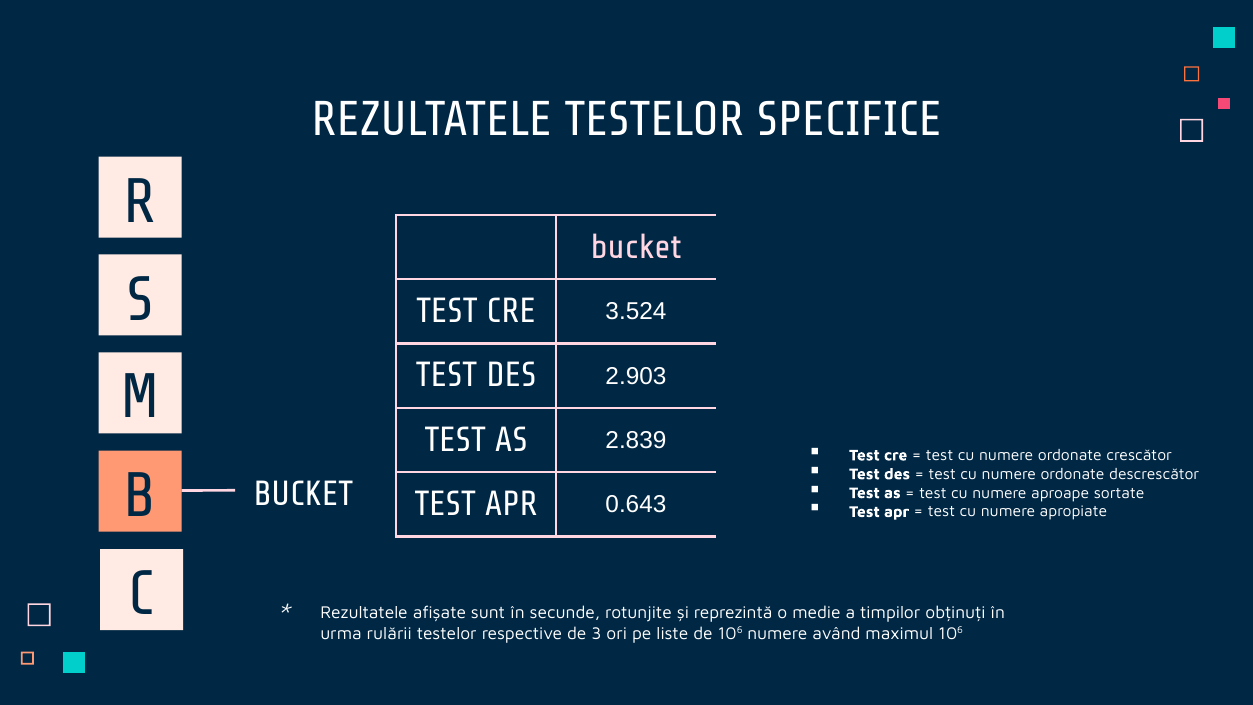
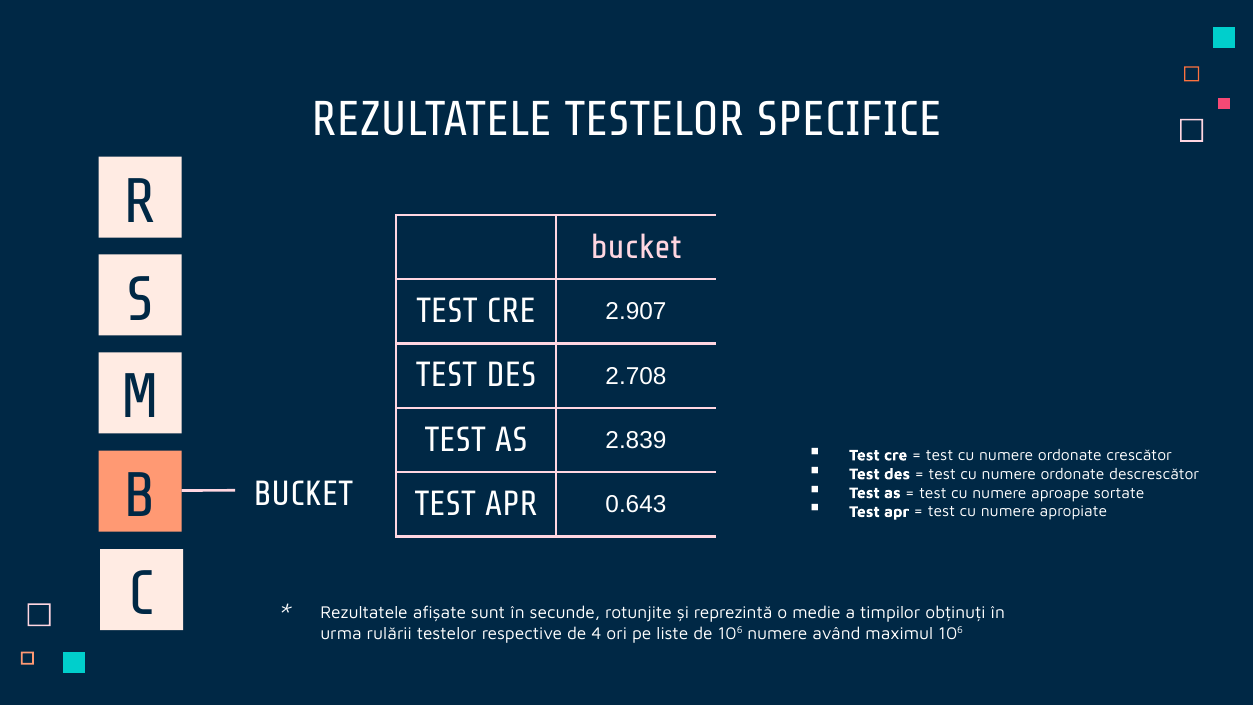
3.524: 3.524 -> 2.907
2.903: 2.903 -> 2.708
3: 3 -> 4
